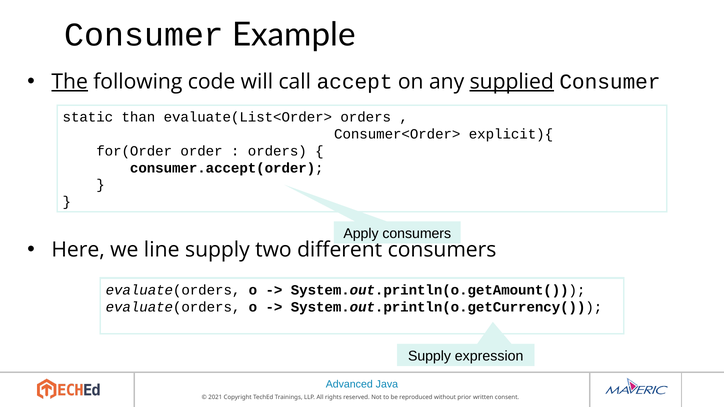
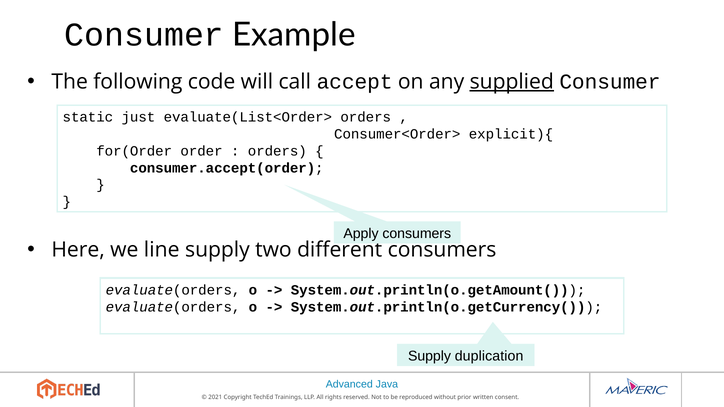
The underline: present -> none
than: than -> just
expression: expression -> duplication
